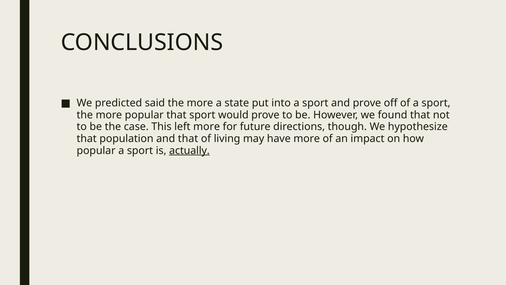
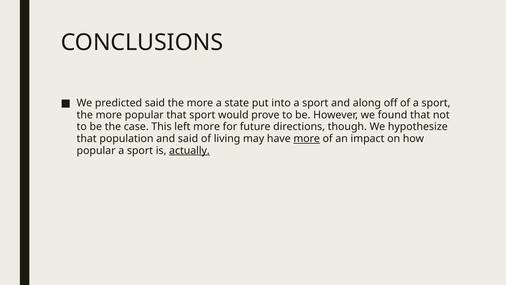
and prove: prove -> along
and that: that -> said
more at (307, 138) underline: none -> present
